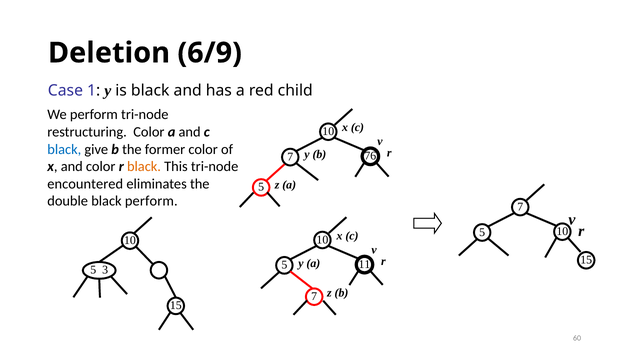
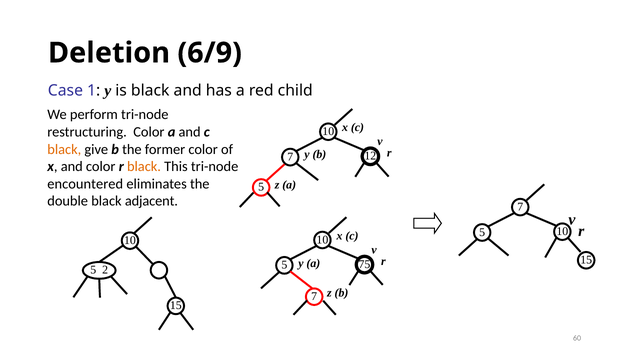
black at (64, 149) colour: blue -> orange
76: 76 -> 12
black perform: perform -> adjacent
11: 11 -> 75
3: 3 -> 2
